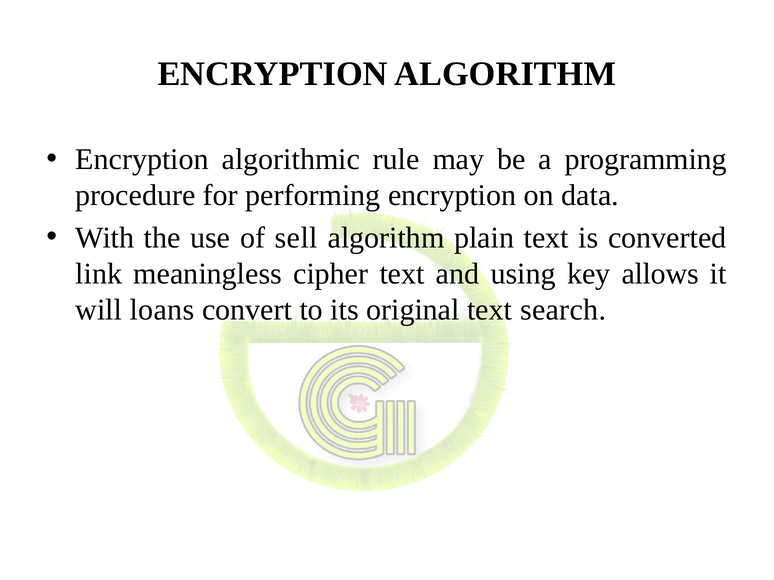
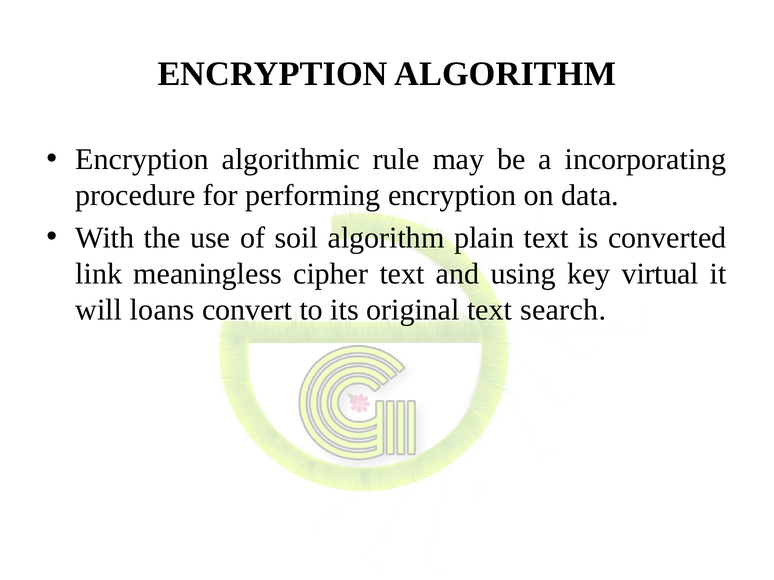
programming: programming -> incorporating
sell: sell -> soil
allows: allows -> virtual
